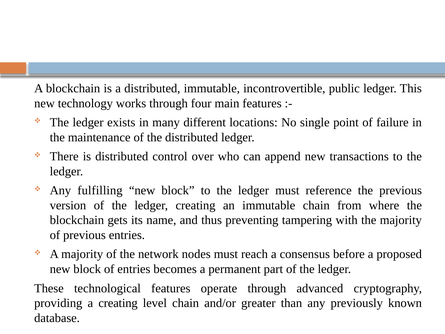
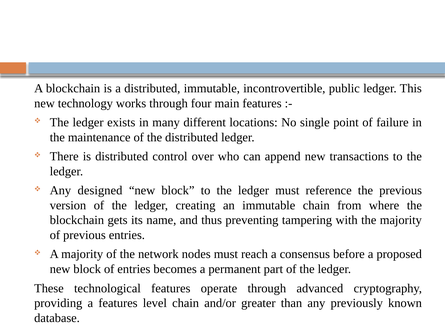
fulfilling: fulfilling -> designed
a creating: creating -> features
